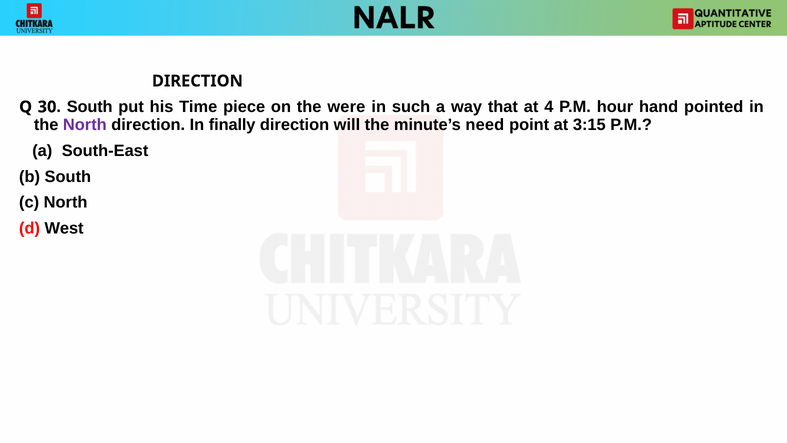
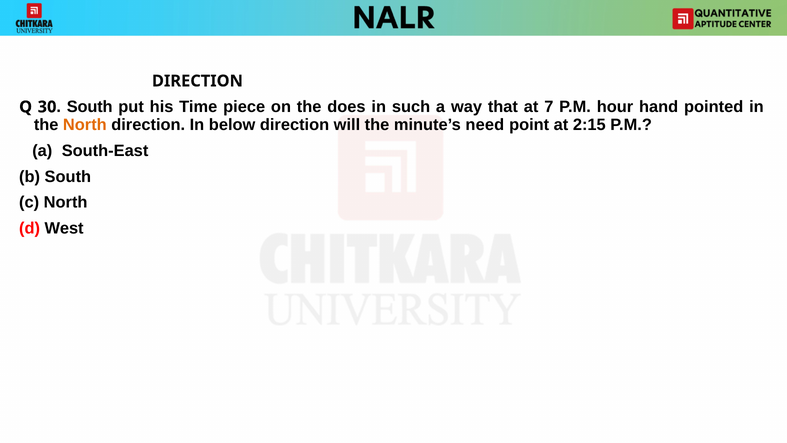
were: were -> does
4: 4 -> 7
North at (85, 125) colour: purple -> orange
finally: finally -> below
3:15: 3:15 -> 2:15
